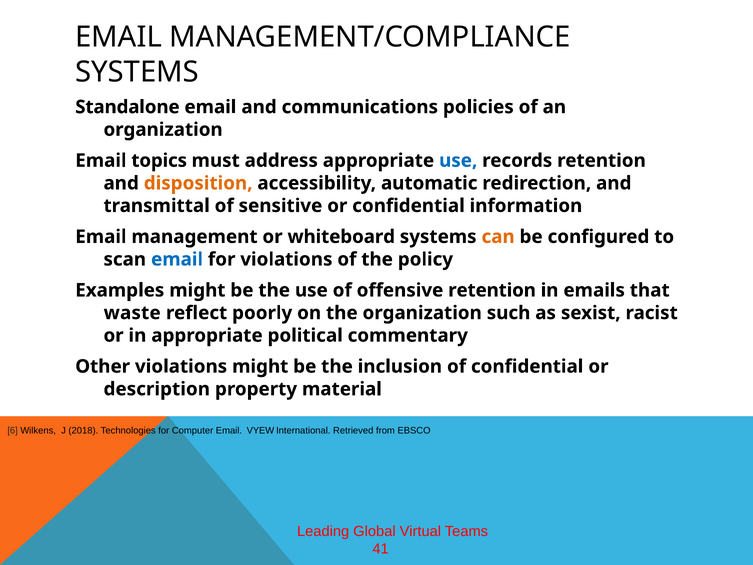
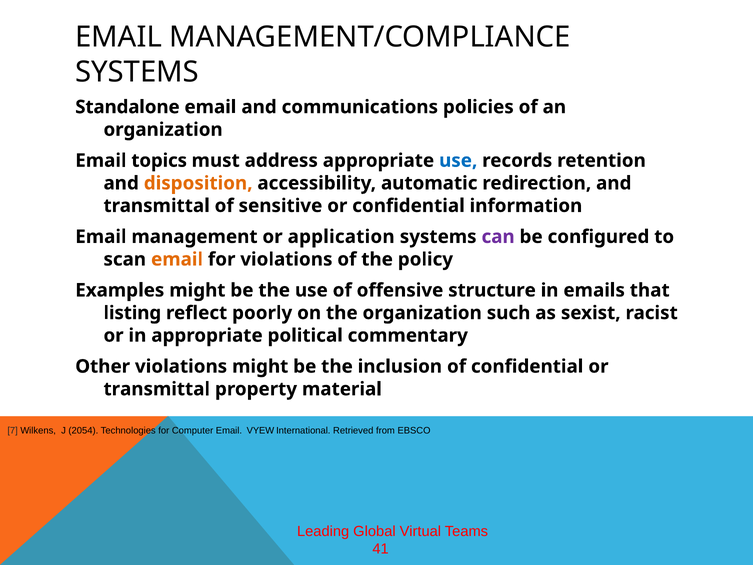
whiteboard: whiteboard -> application
can colour: orange -> purple
email at (177, 259) colour: blue -> orange
offensive retention: retention -> structure
waste: waste -> listing
description at (157, 389): description -> transmittal
6: 6 -> 7
2018: 2018 -> 2054
